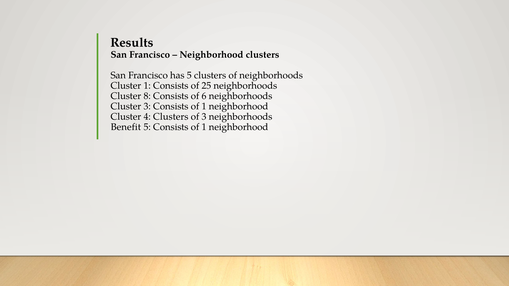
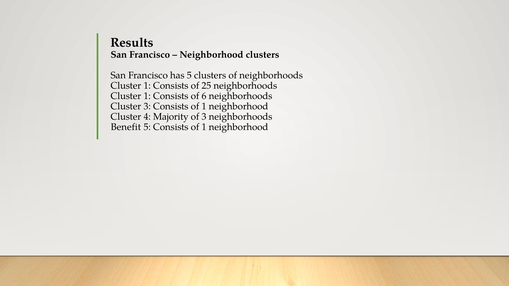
8 at (147, 96): 8 -> 1
4 Clusters: Clusters -> Majority
